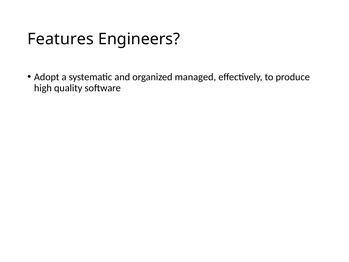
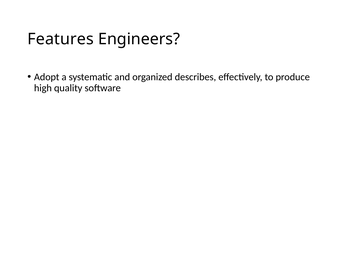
managed: managed -> describes
